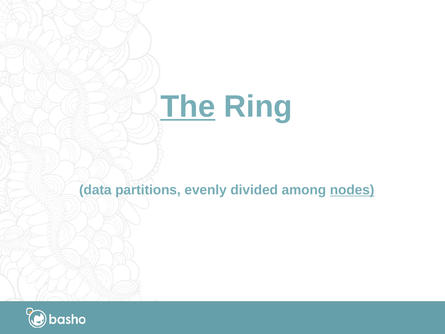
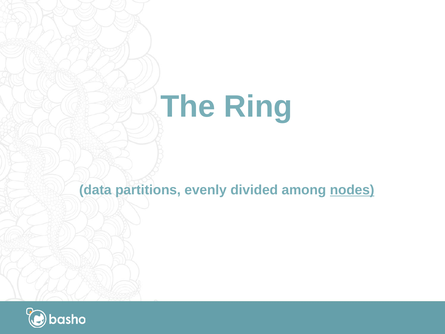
The underline: present -> none
